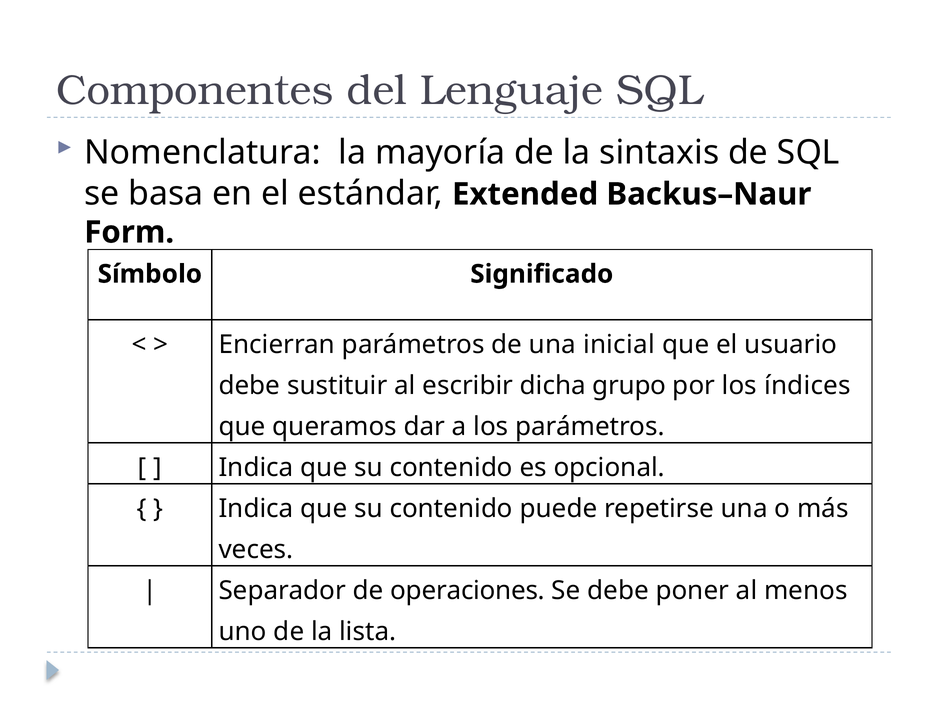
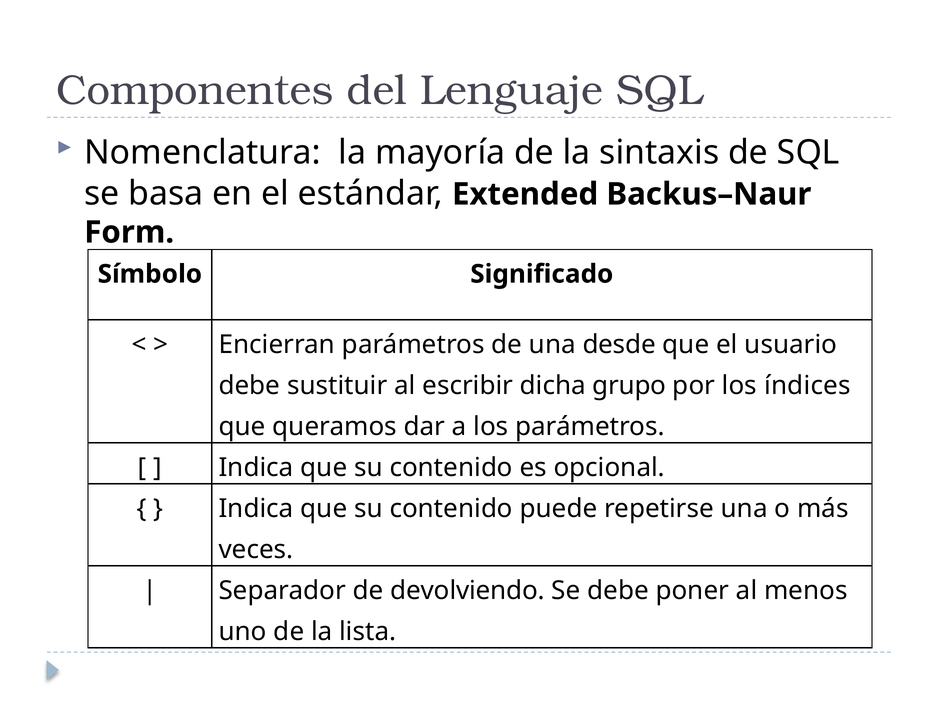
inicial: inicial -> desde
operaciones: operaciones -> devolviendo
